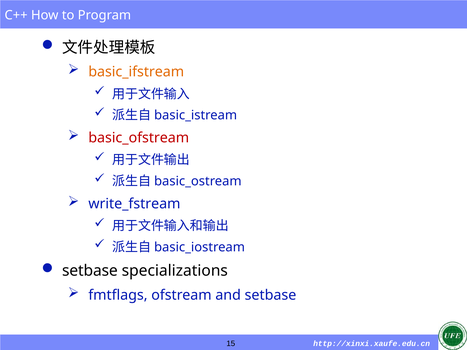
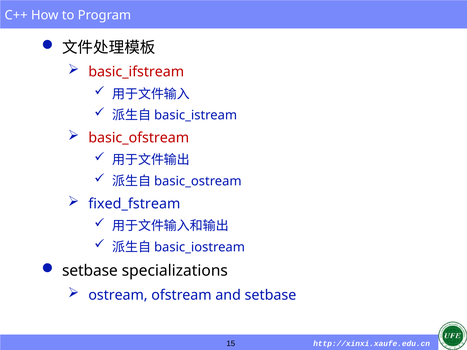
basic_ifstream colour: orange -> red
write_fstream: write_fstream -> fixed_fstream
fmtflags: fmtflags -> ostream
